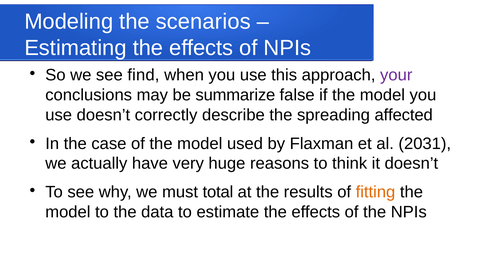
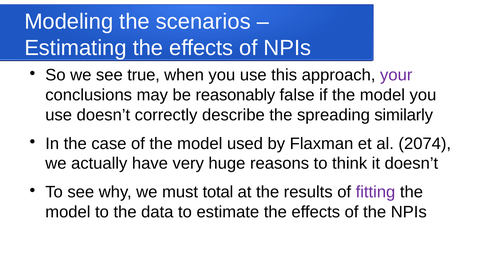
find: find -> true
summarize: summarize -> reasonably
affected: affected -> similarly
2031: 2031 -> 2074
fitting colour: orange -> purple
